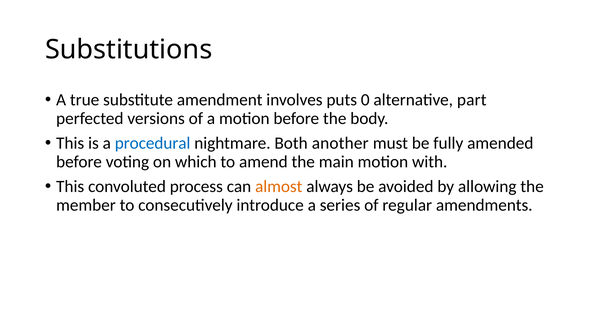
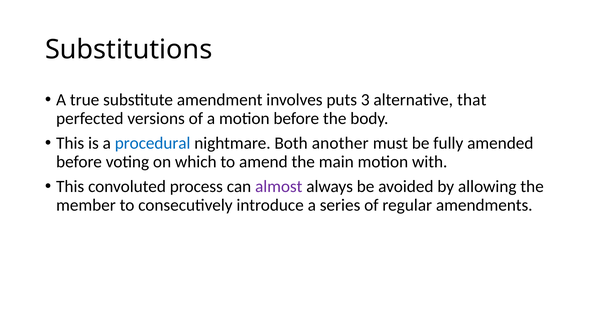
0: 0 -> 3
part: part -> that
almost colour: orange -> purple
